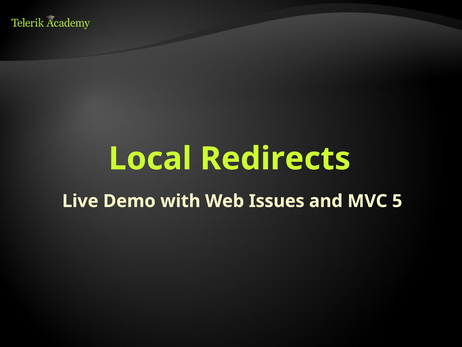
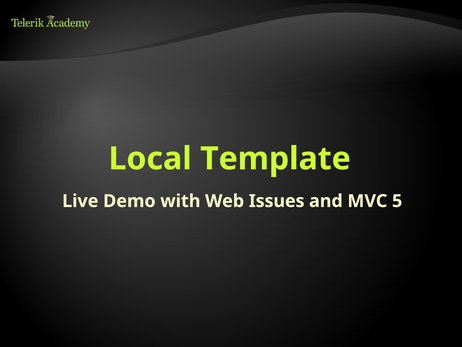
Redirects: Redirects -> Template
